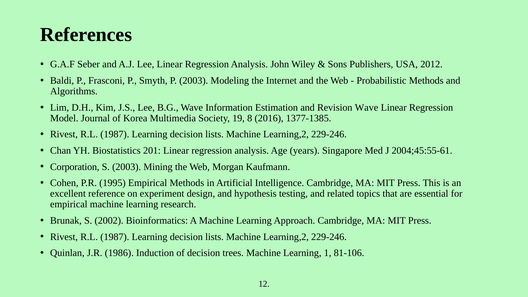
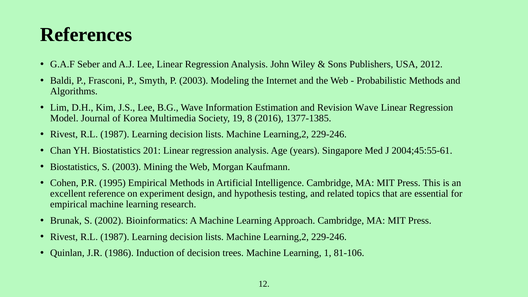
Corporation at (75, 167): Corporation -> Biostatistics
